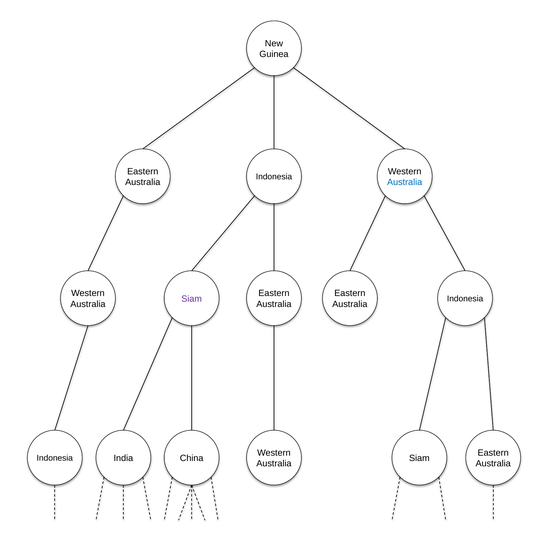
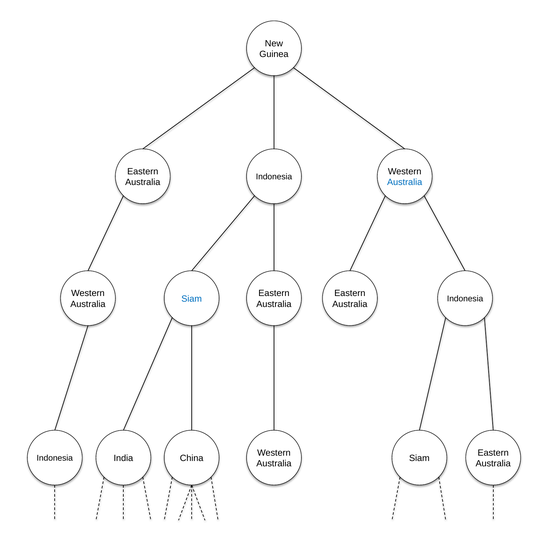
Siam at (192, 299) colour: purple -> blue
